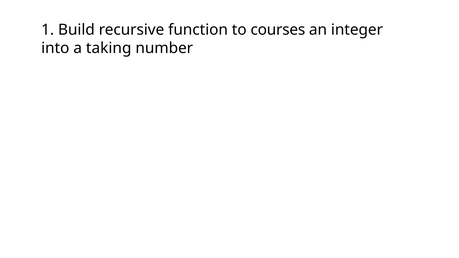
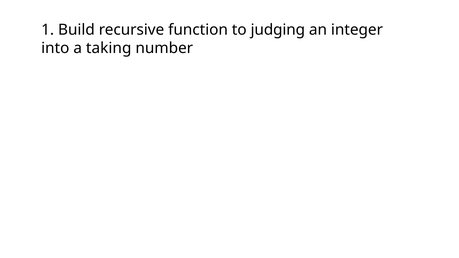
courses: courses -> judging
